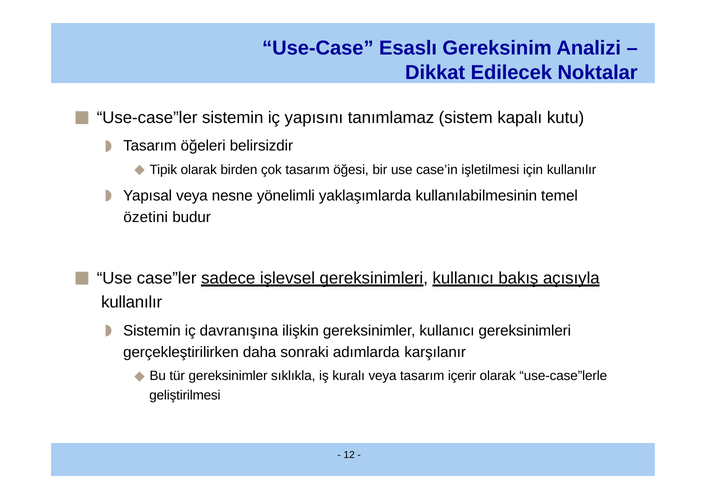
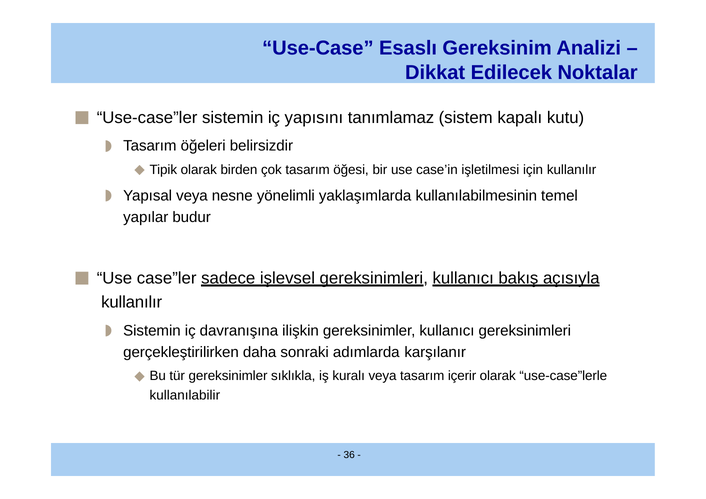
özetini: özetini -> yapılar
geliştirilmesi: geliştirilmesi -> kullanılabilir
12: 12 -> 36
